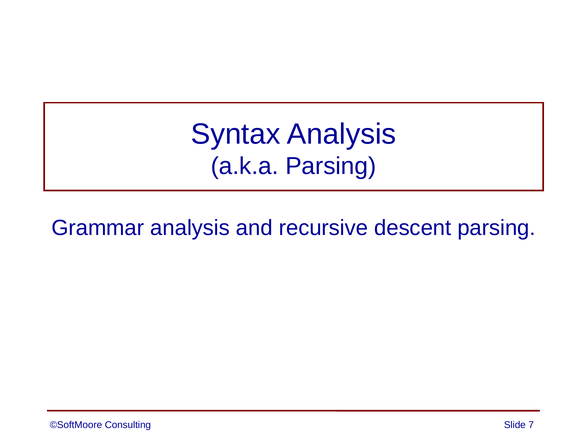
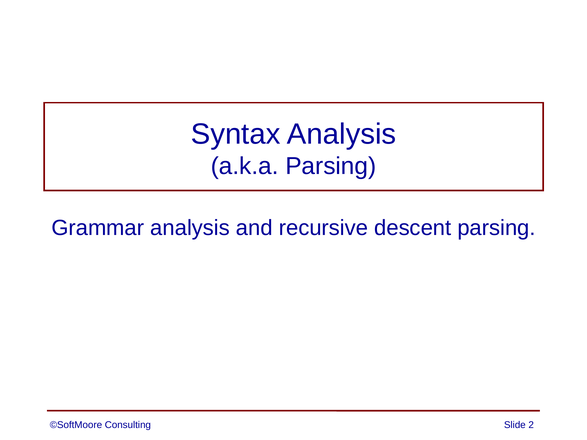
7: 7 -> 2
